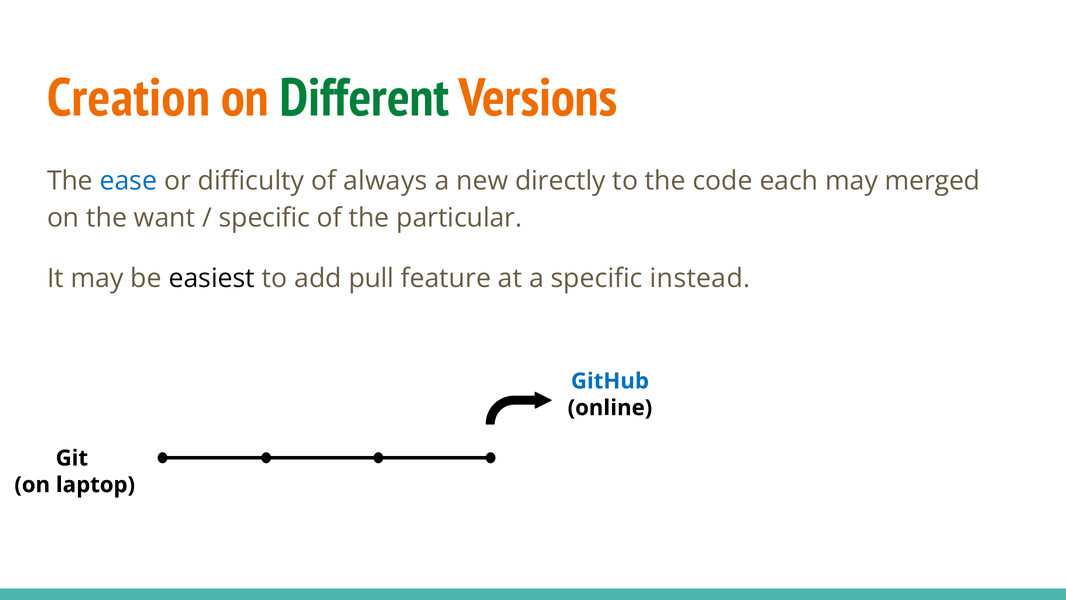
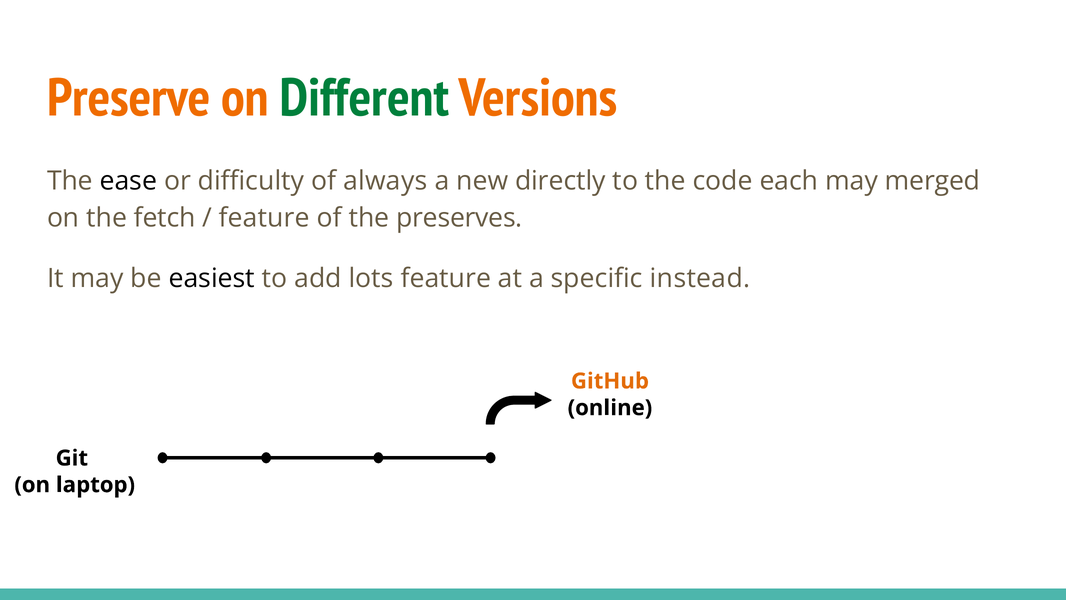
Creation: Creation -> Preserve
ease colour: blue -> black
want: want -> fetch
specific at (264, 218): specific -> feature
particular: particular -> preserves
pull: pull -> lots
GitHub colour: blue -> orange
